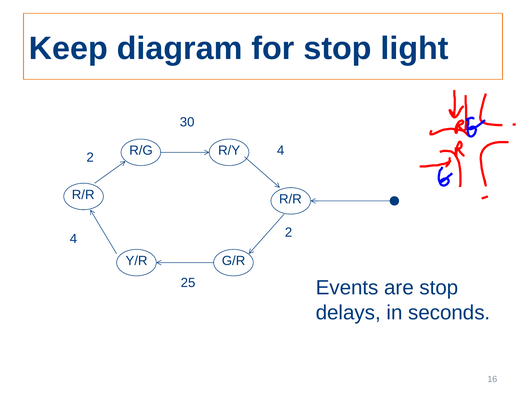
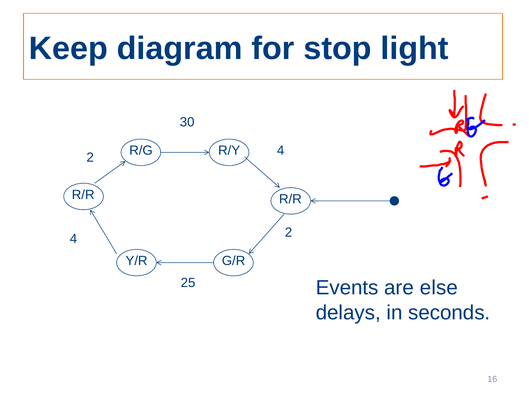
are stop: stop -> else
